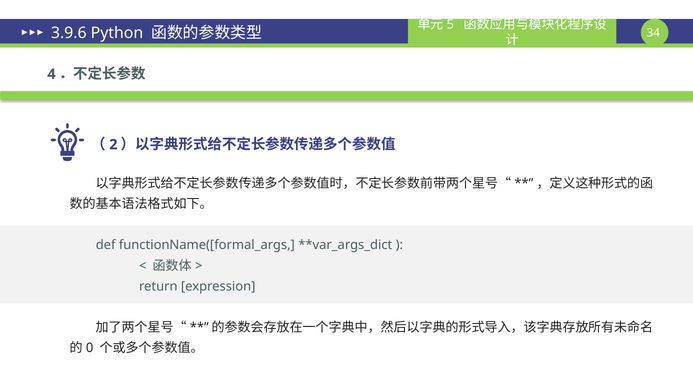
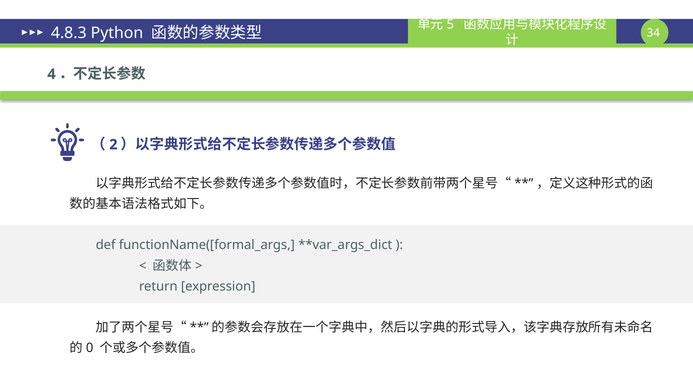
3.9.6: 3.9.6 -> 4.8.3
